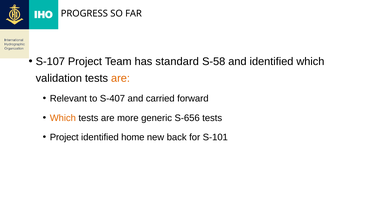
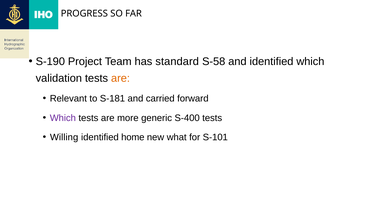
S-107: S-107 -> S-190
S-407: S-407 -> S-181
Which at (63, 118) colour: orange -> purple
S-656: S-656 -> S-400
Project at (64, 137): Project -> Willing
back: back -> what
